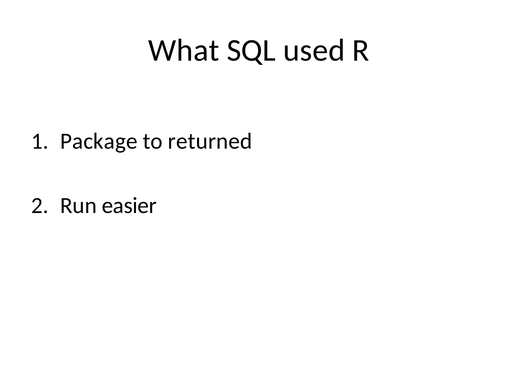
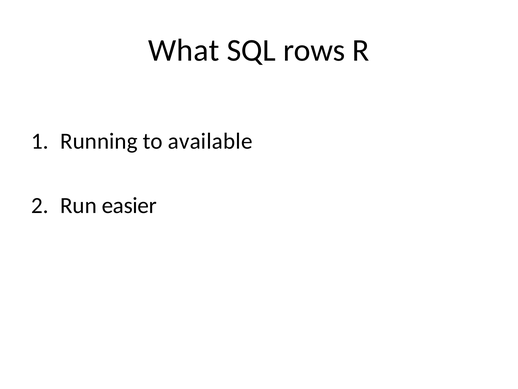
used: used -> rows
Package: Package -> Running
returned: returned -> available
